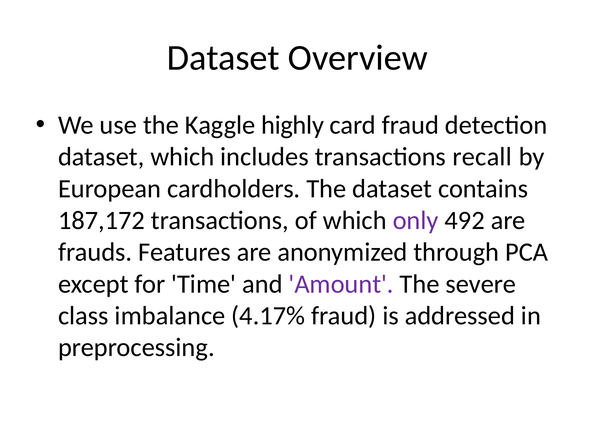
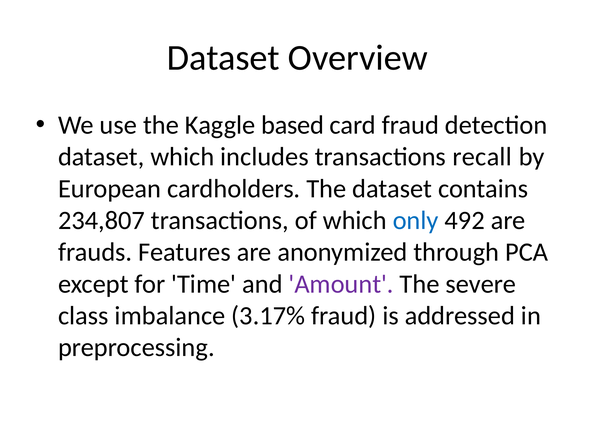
highly: highly -> based
187,172: 187,172 -> 234,807
only colour: purple -> blue
4.17%: 4.17% -> 3.17%
